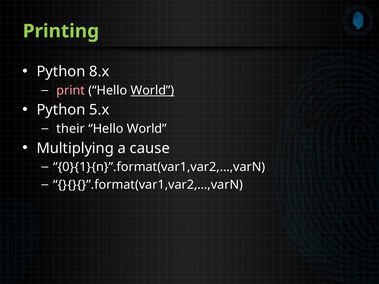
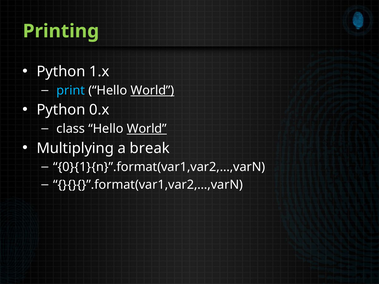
8.x: 8.x -> 1.x
print colour: pink -> light blue
5.x: 5.x -> 0.x
their: their -> class
World at (147, 129) underline: none -> present
cause: cause -> break
